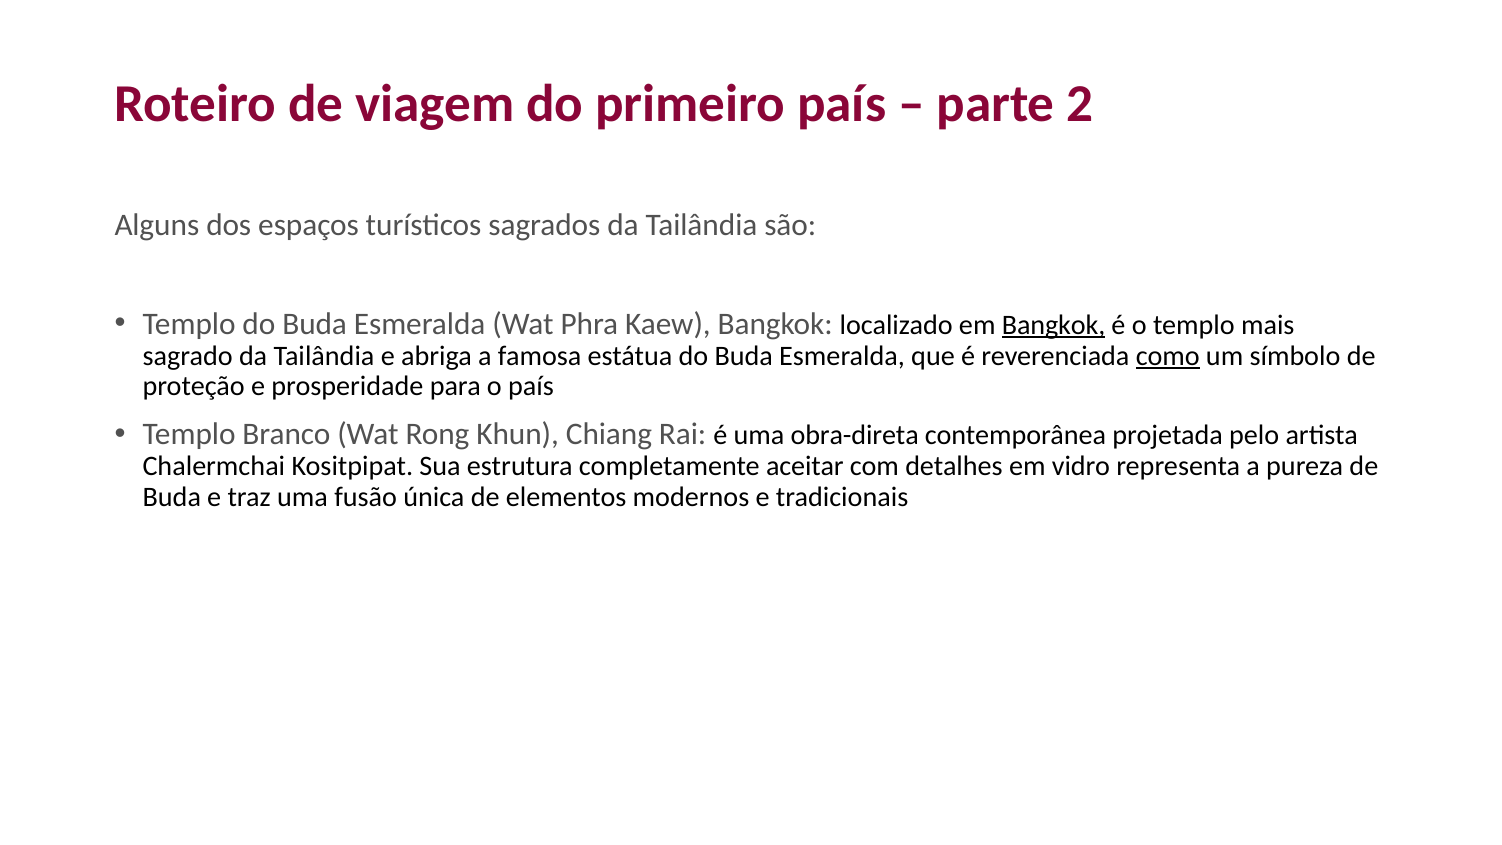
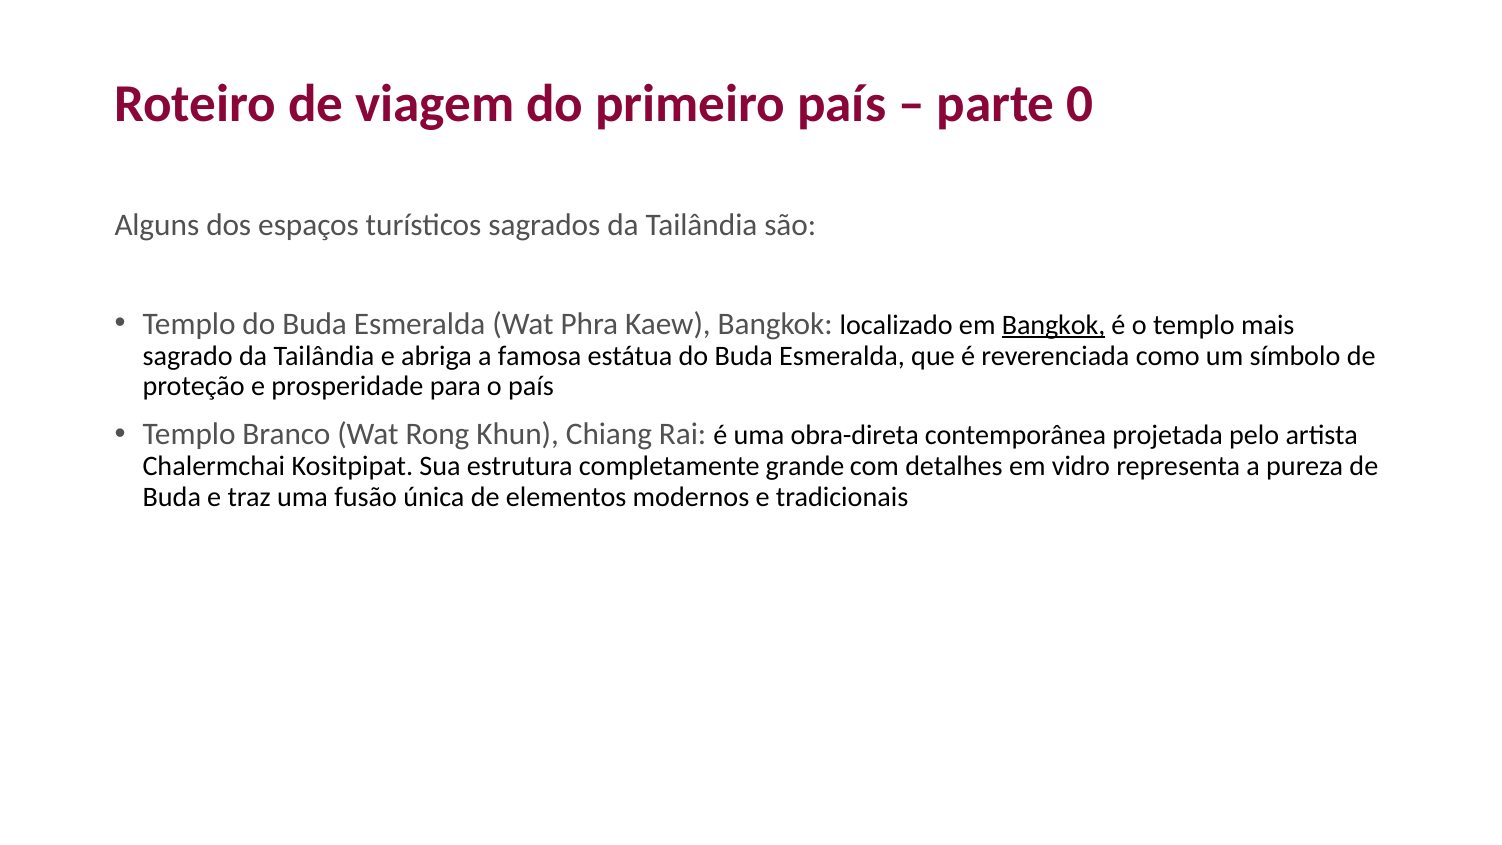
2: 2 -> 0
como underline: present -> none
aceitar: aceitar -> grande
